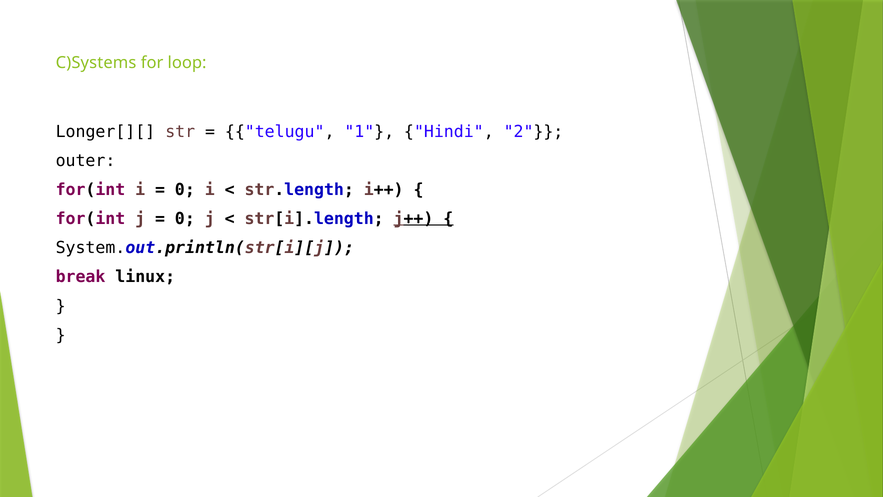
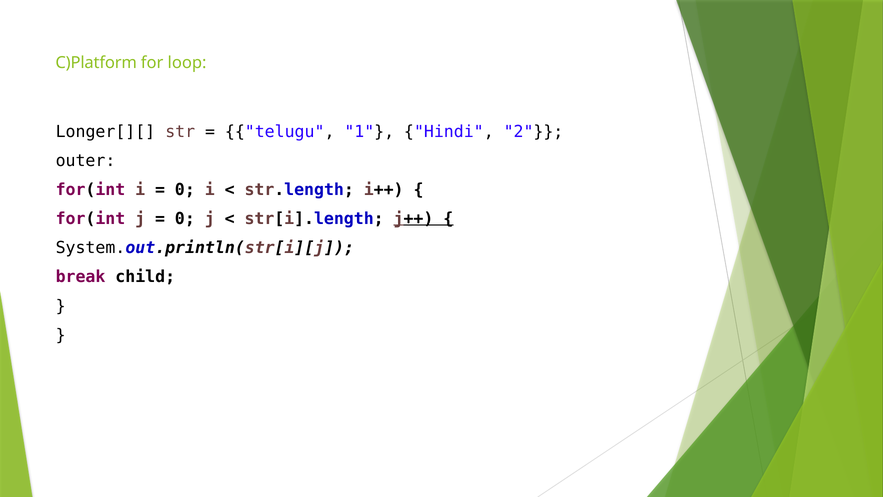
C)Systems: C)Systems -> C)Platform
linux: linux -> child
